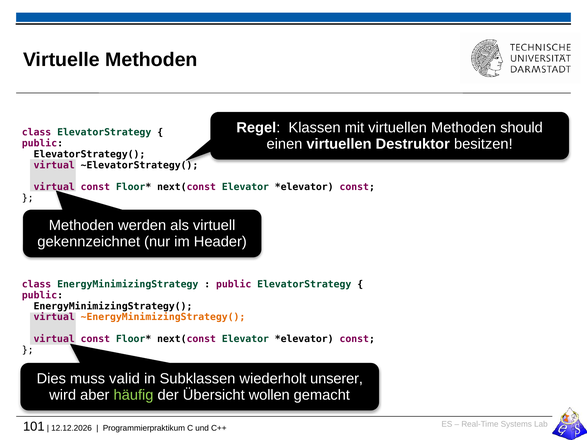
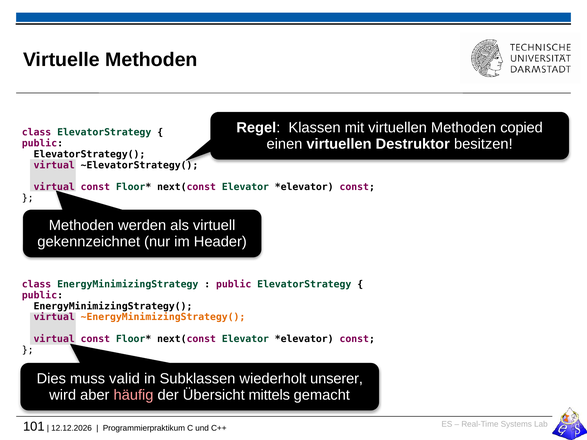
should: should -> copied
häufig colour: light green -> pink
wollen: wollen -> mittels
